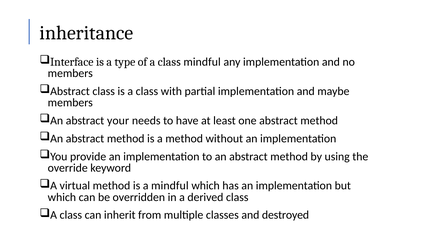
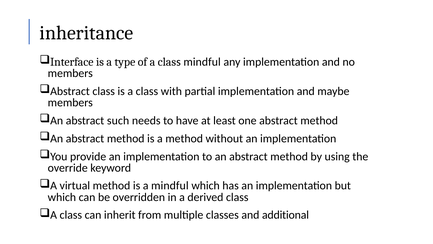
your: your -> such
destroyed: destroyed -> additional
